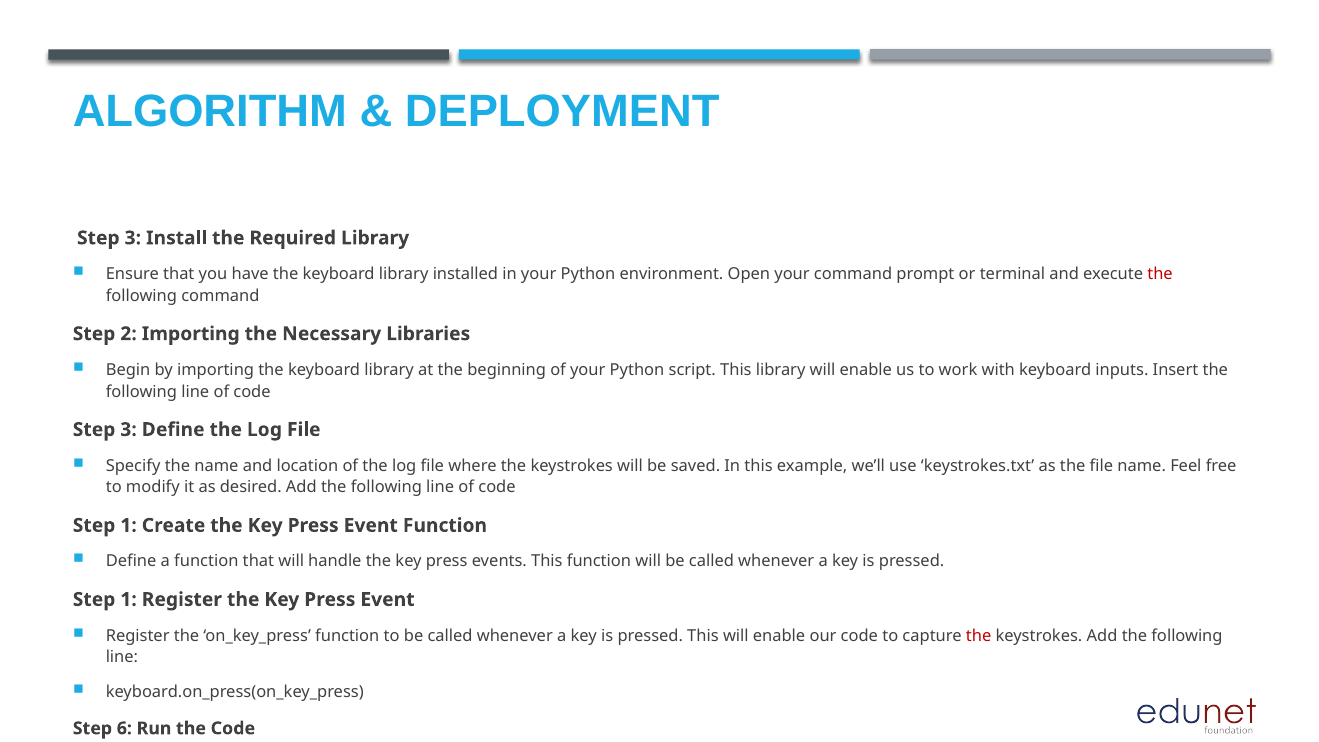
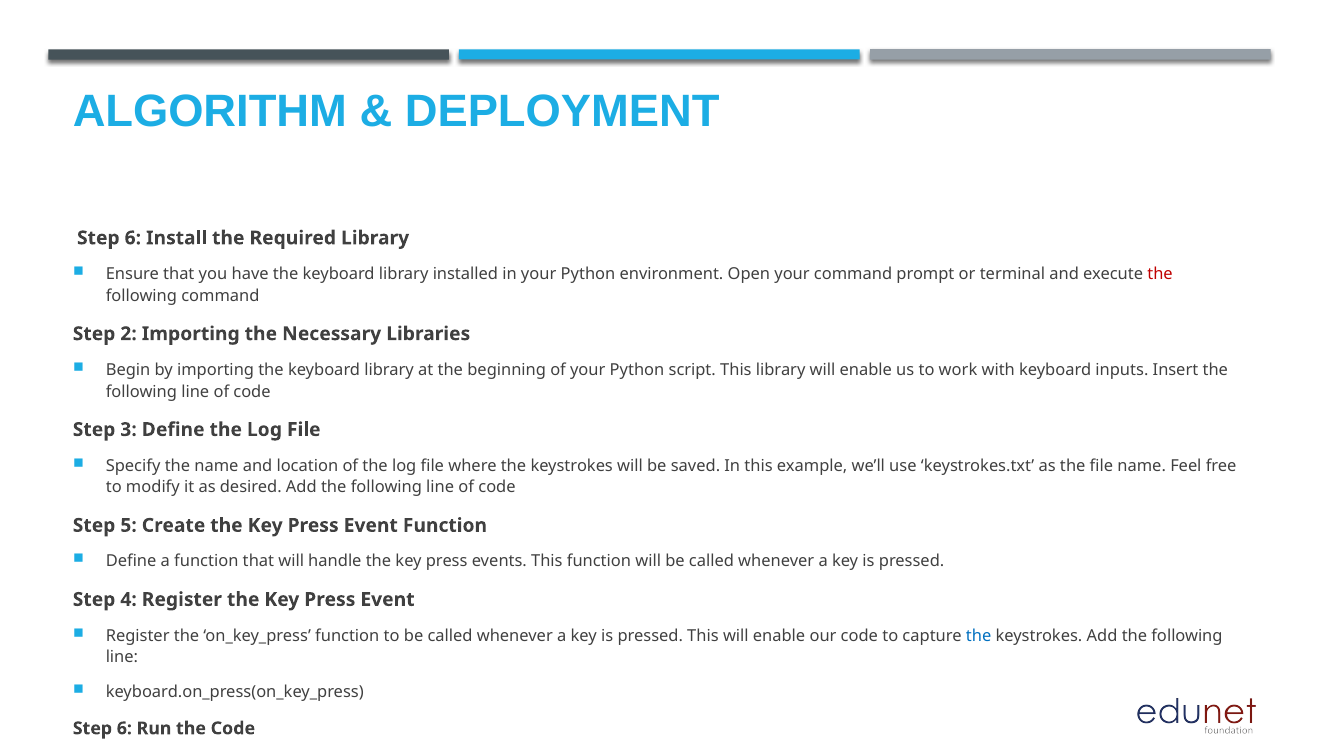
3 at (133, 238): 3 -> 6
1 at (129, 525): 1 -> 5
1 at (129, 599): 1 -> 4
the at (979, 636) colour: red -> blue
